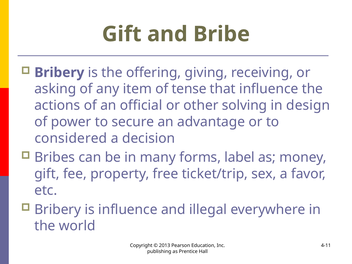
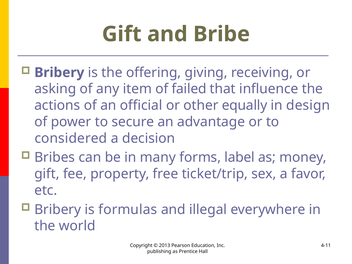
tense: tense -> failed
solving: solving -> equally
is influence: influence -> formulas
